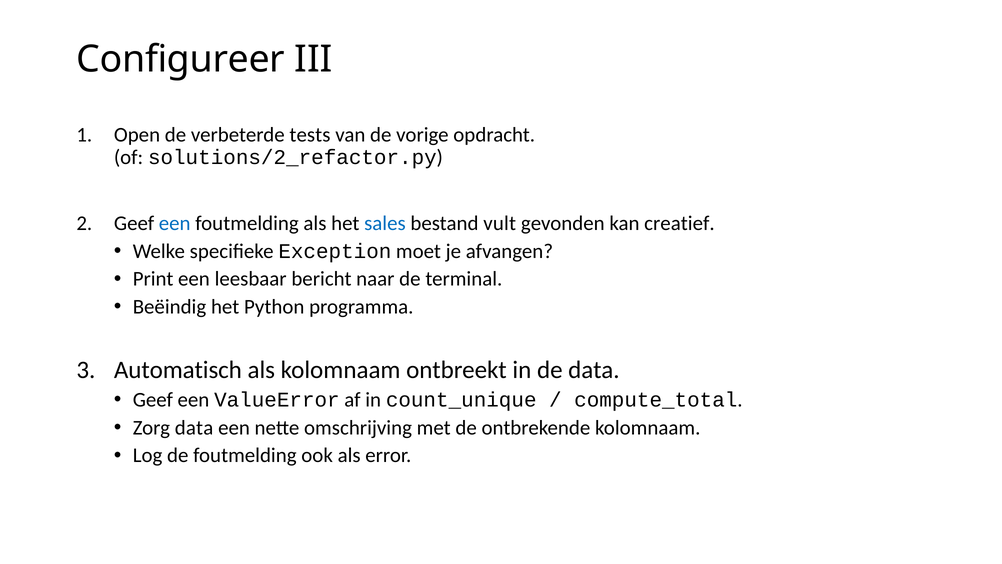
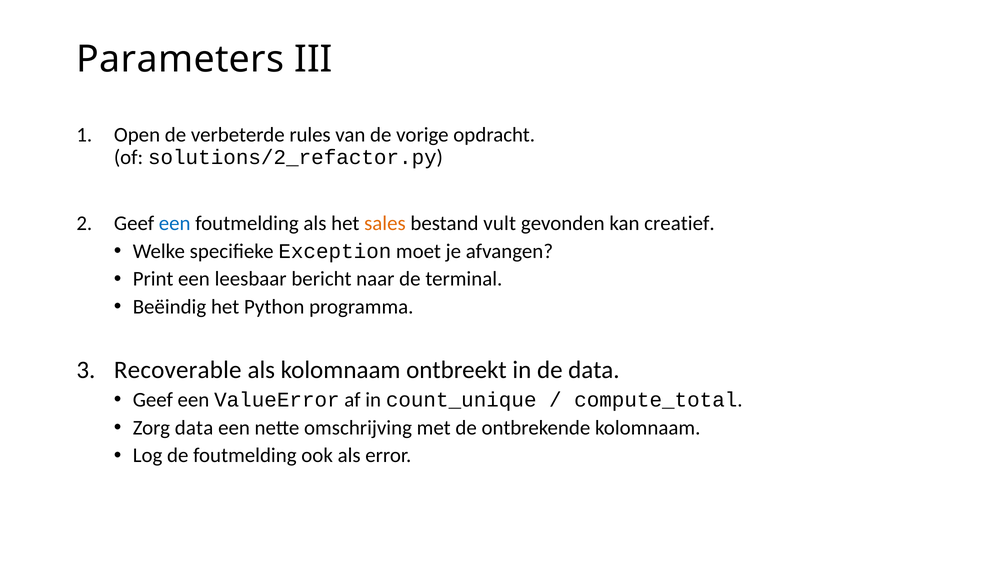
Configureer: Configureer -> Parameters
tests: tests -> rules
sales colour: blue -> orange
Automatisch: Automatisch -> Recoverable
